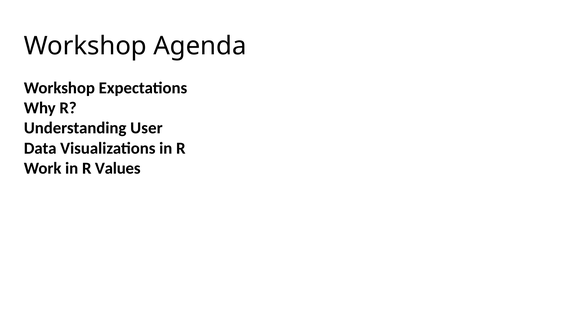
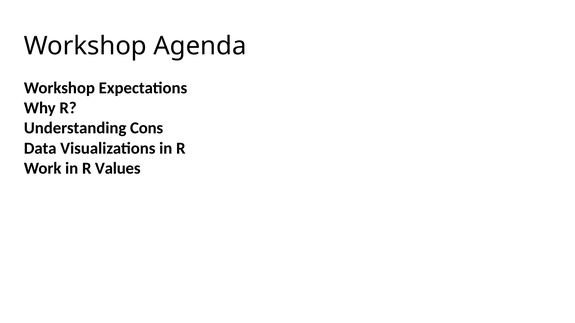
User: User -> Cons
